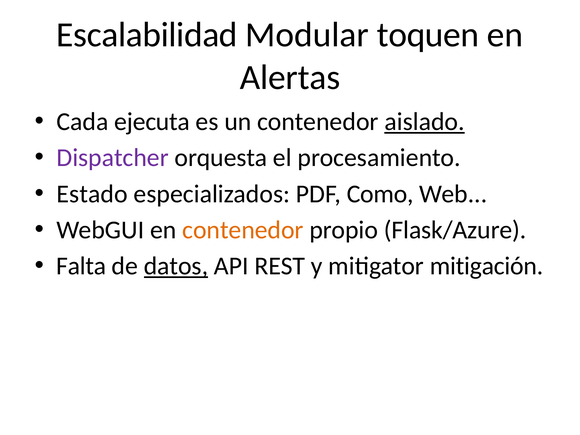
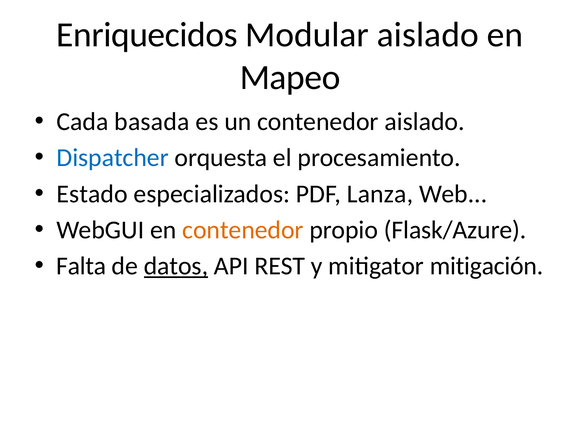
Escalabilidad: Escalabilidad -> Enriquecidos
Modular toquen: toquen -> aislado
Alertas: Alertas -> Mapeo
ejecuta: ejecuta -> basada
aislado at (425, 122) underline: present -> none
Dispatcher colour: purple -> blue
Como: Como -> Lanza
